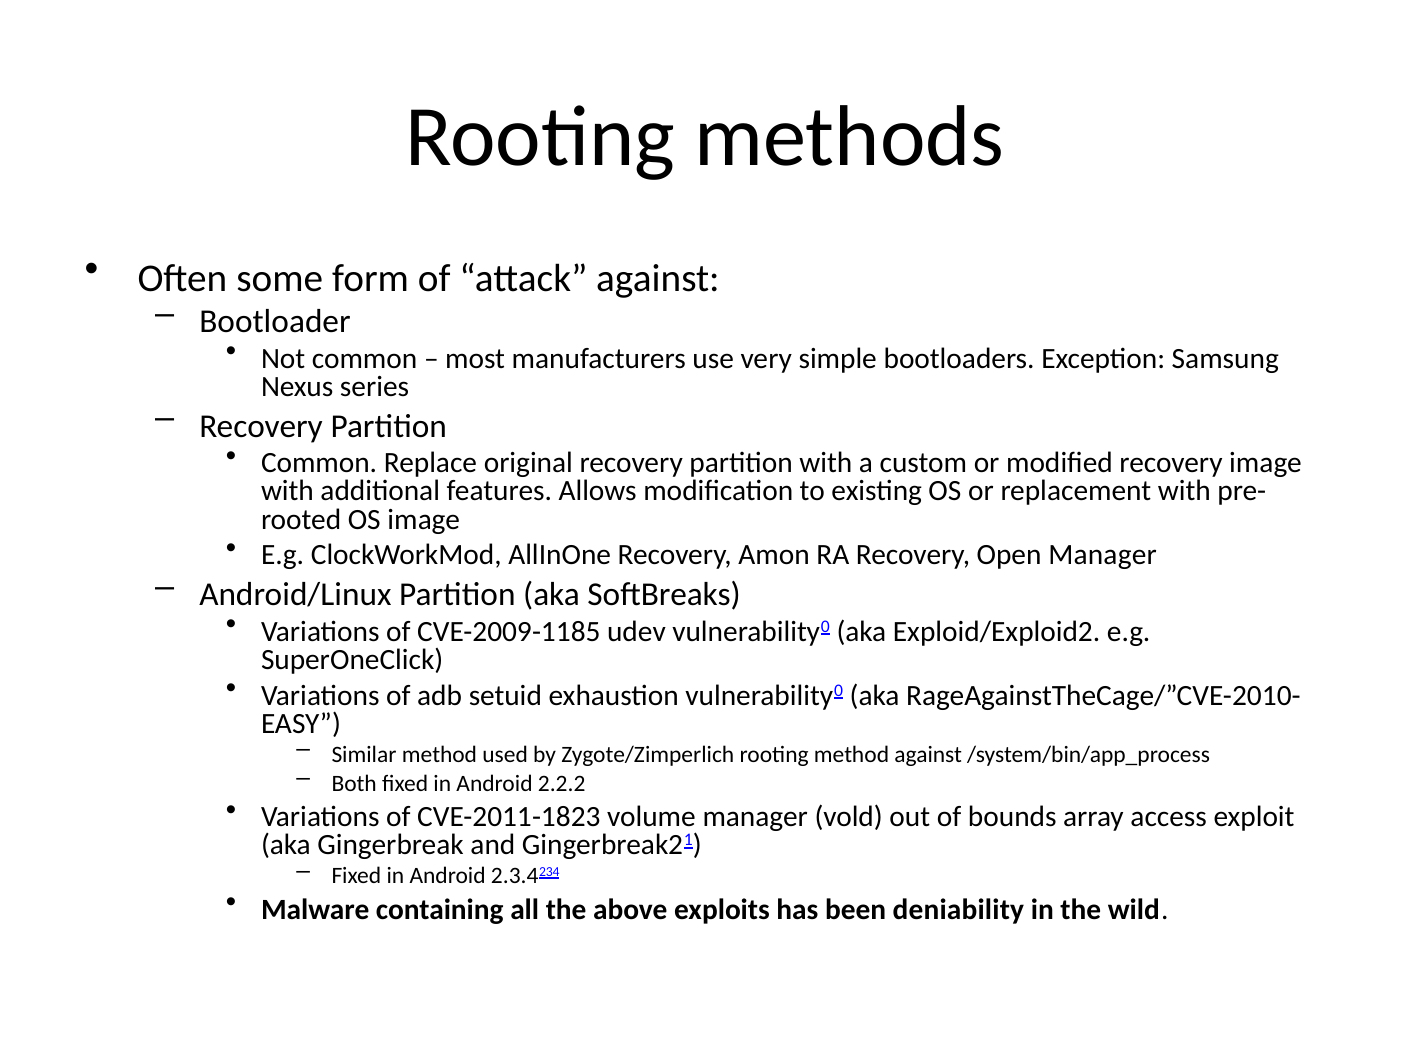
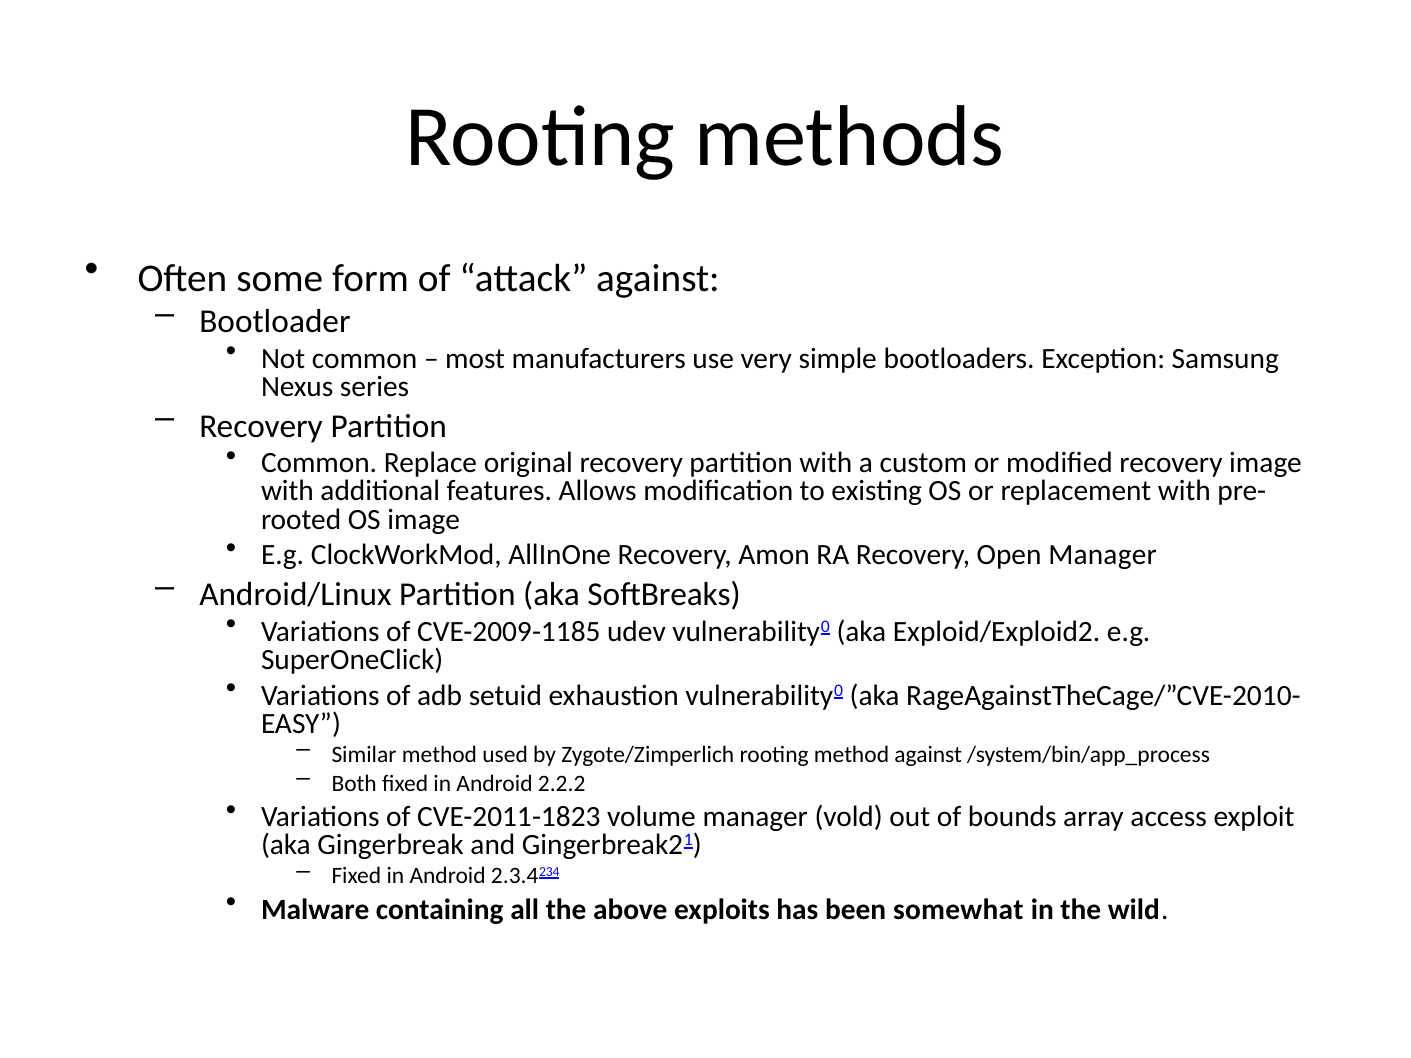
deniability: deniability -> somewhat
